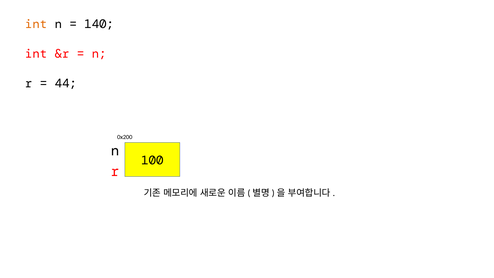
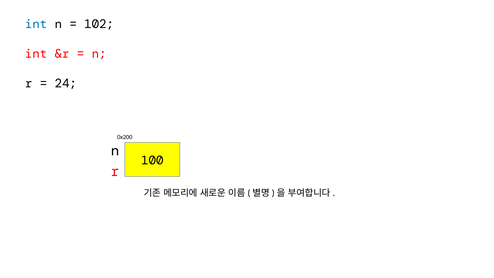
int at (36, 24) colour: orange -> blue
140: 140 -> 102
44: 44 -> 24
